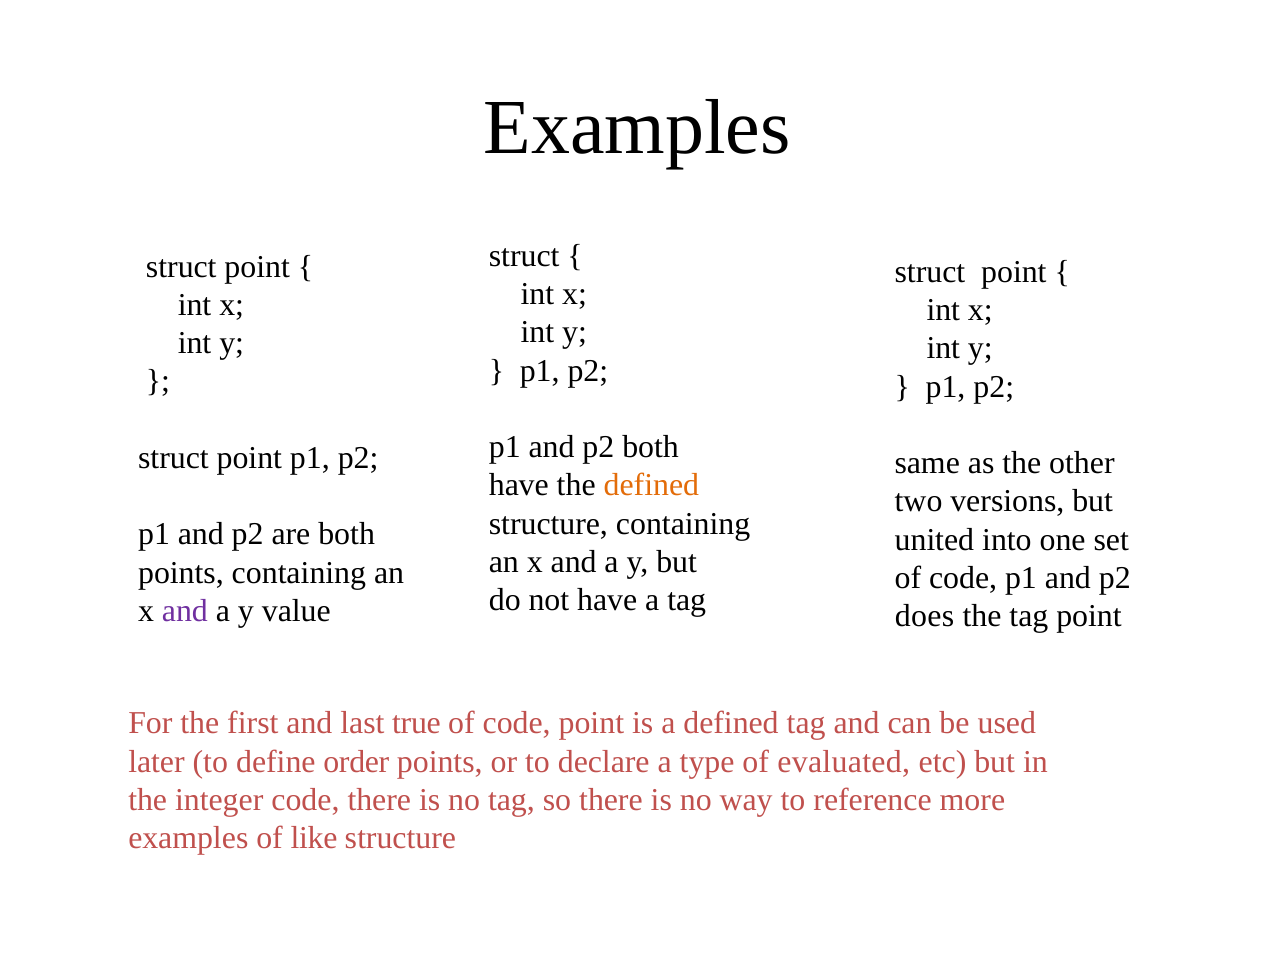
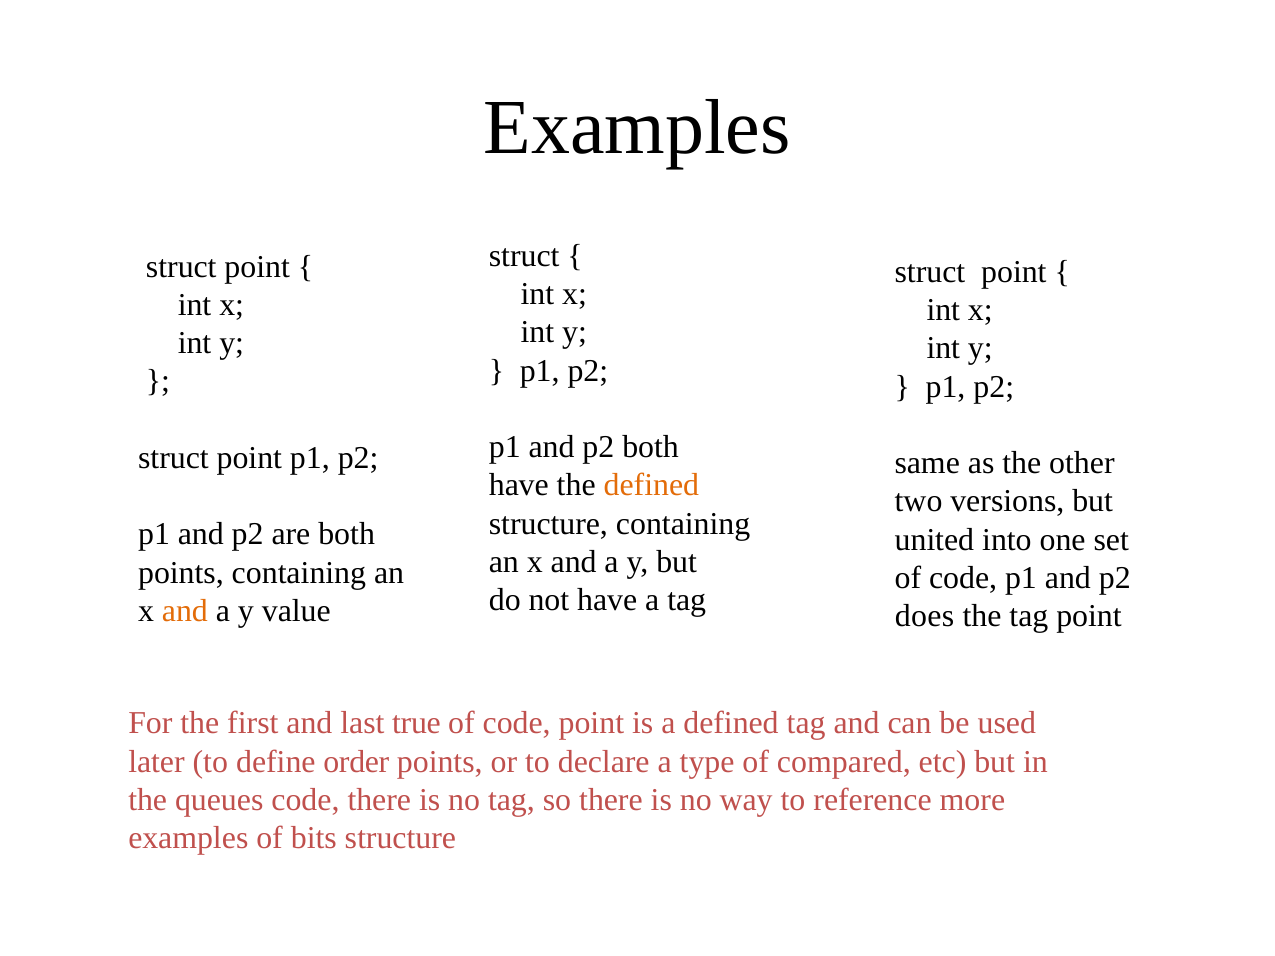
and at (185, 611) colour: purple -> orange
evaluated: evaluated -> compared
integer: integer -> queues
like: like -> bits
